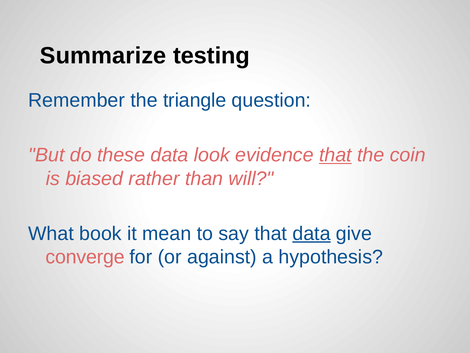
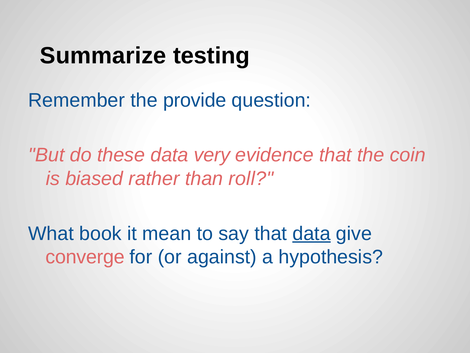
triangle: triangle -> provide
look: look -> very
that at (335, 155) underline: present -> none
will: will -> roll
